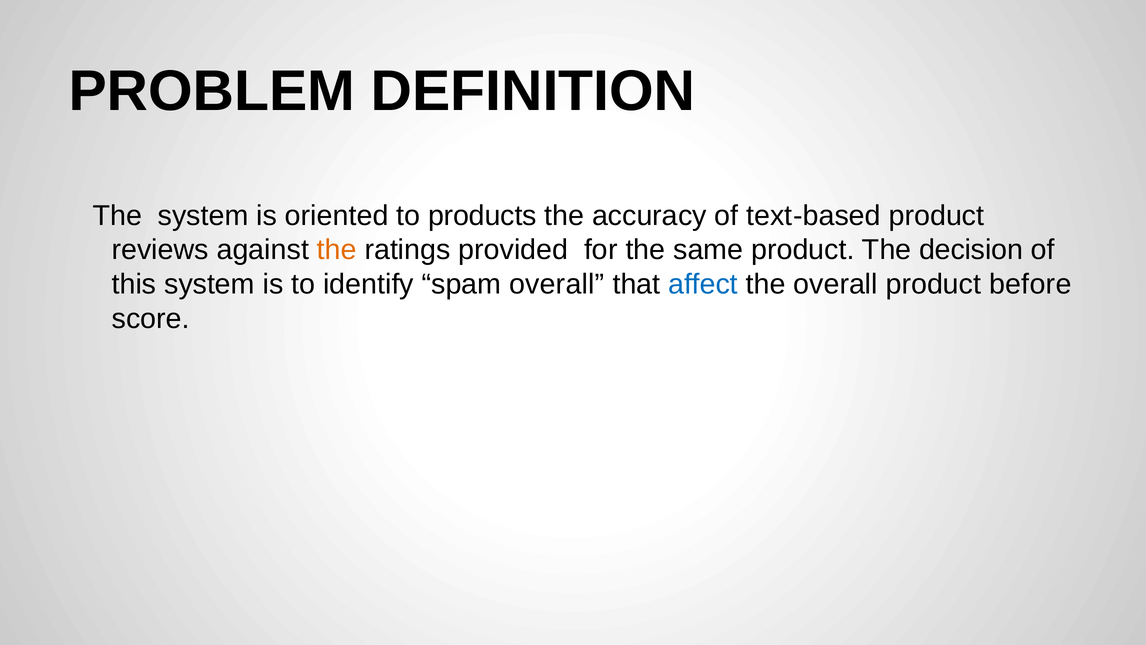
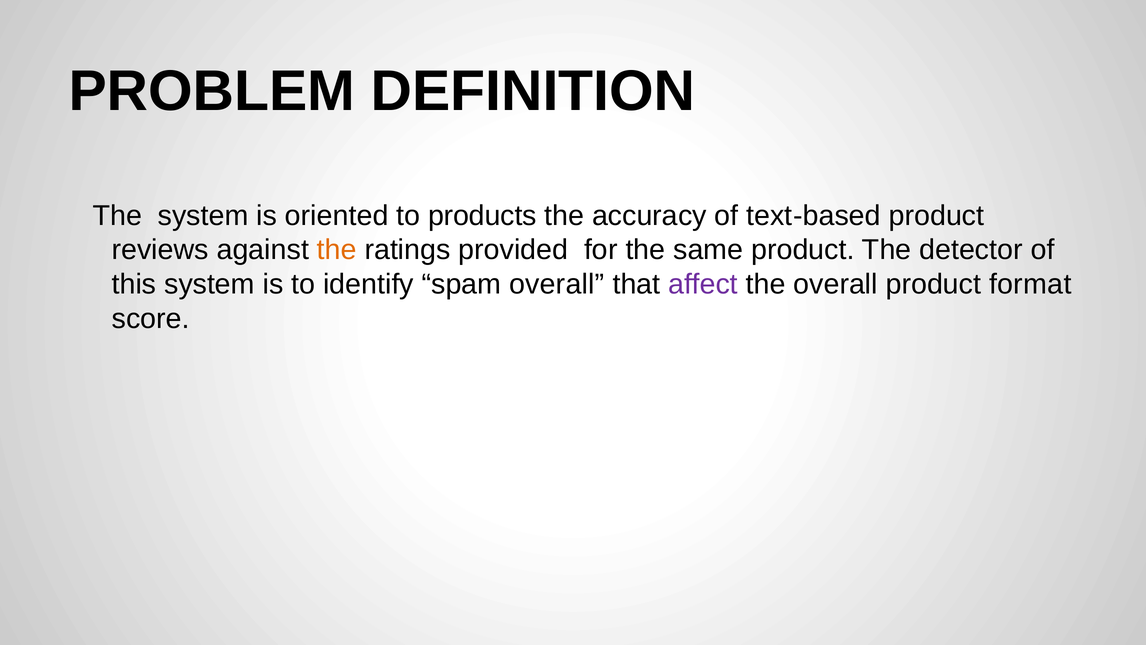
decision: decision -> detector
affect colour: blue -> purple
before: before -> format
